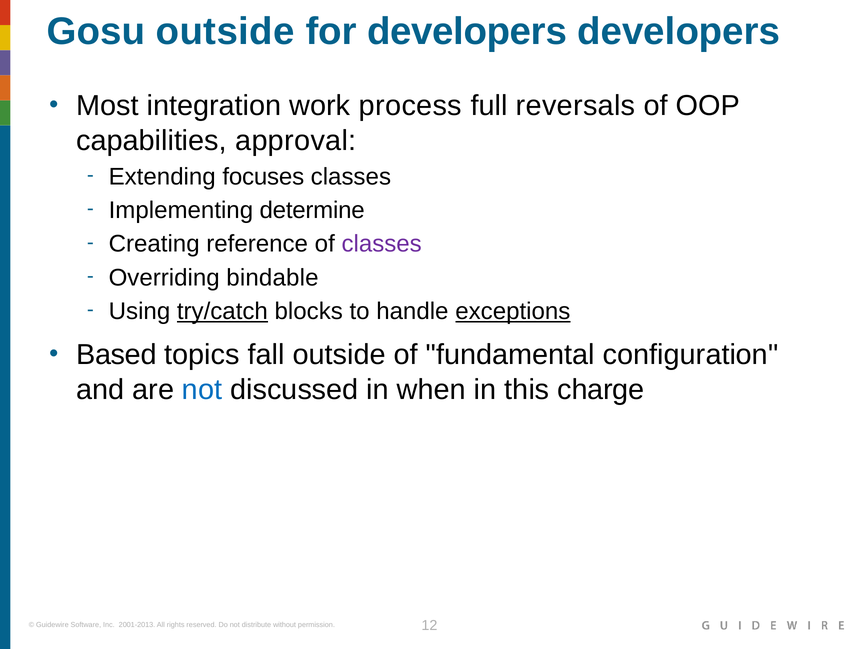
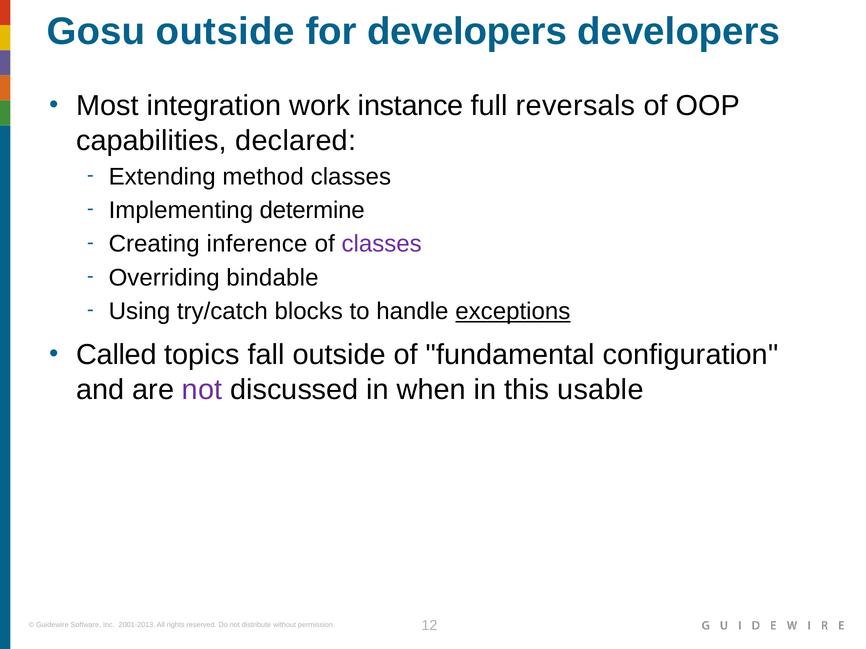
process: process -> instance
approval: approval -> declared
focuses: focuses -> method
reference: reference -> inference
try/catch underline: present -> none
Based: Based -> Called
not at (202, 390) colour: blue -> purple
charge: charge -> usable
